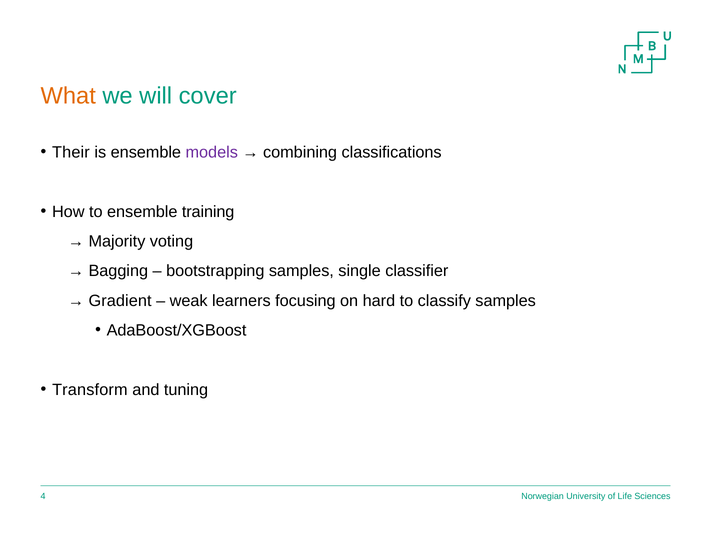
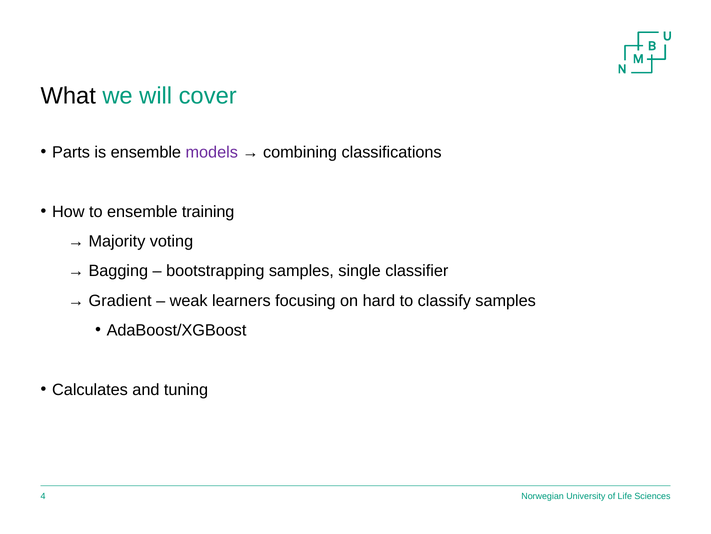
What colour: orange -> black
Their: Their -> Parts
Transform: Transform -> Calculates
